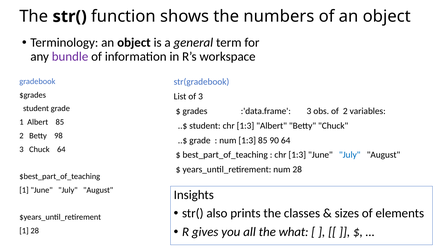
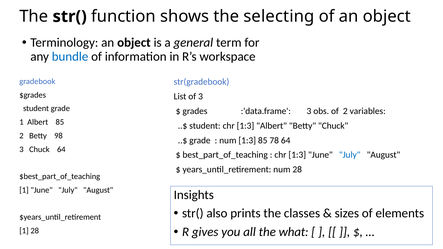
numbers: numbers -> selecting
bundle colour: purple -> blue
90: 90 -> 78
